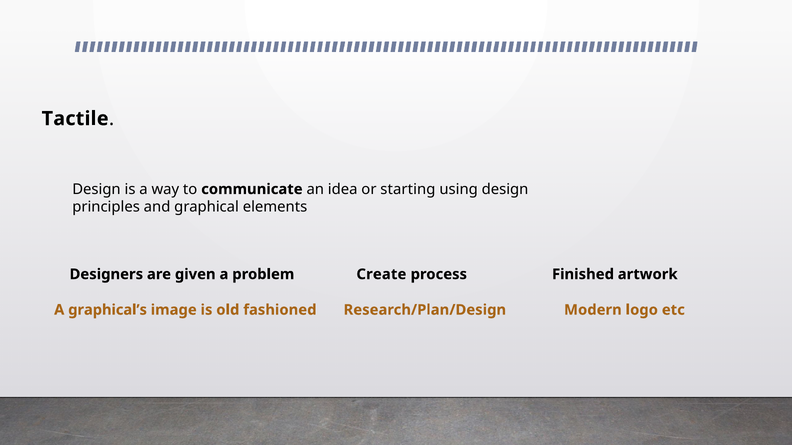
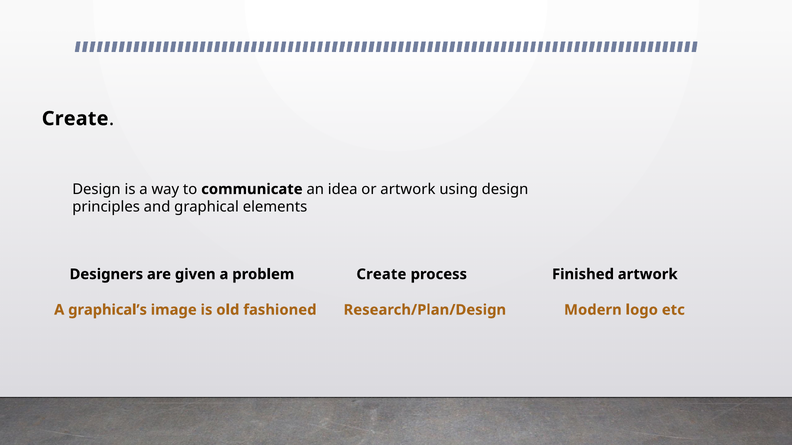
Tactile at (75, 119): Tactile -> Create
or starting: starting -> artwork
